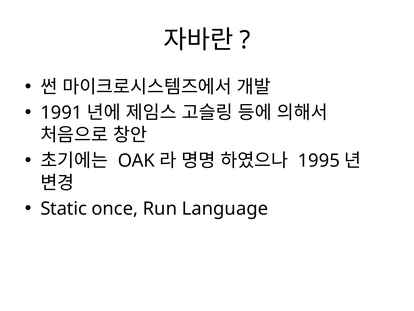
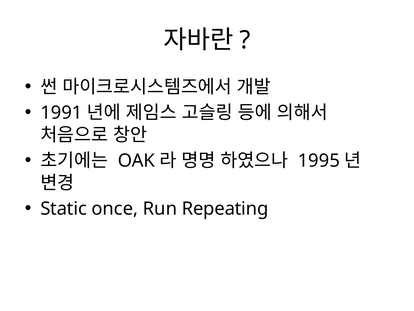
Language: Language -> Repeating
